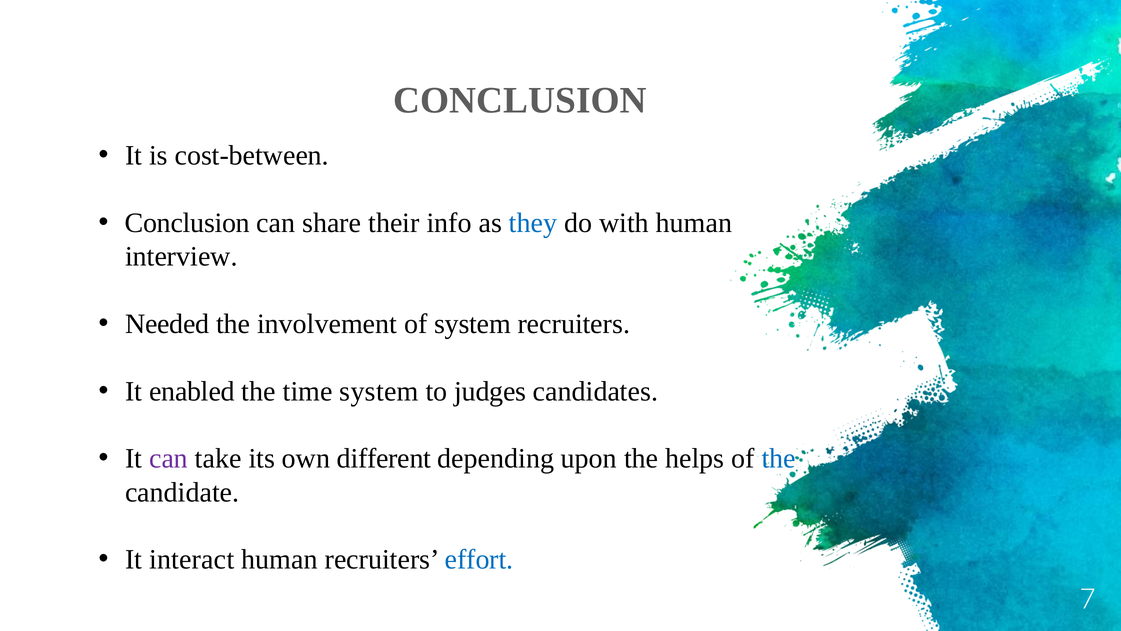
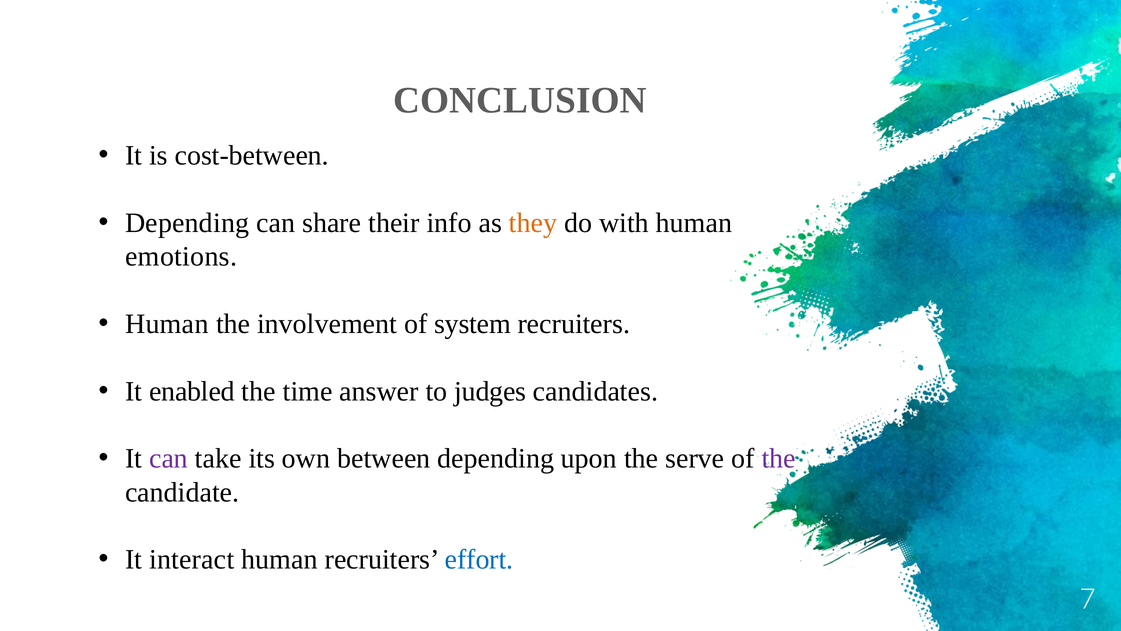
Conclusion at (187, 223): Conclusion -> Depending
they colour: blue -> orange
interview: interview -> emotions
Needed at (167, 324): Needed -> Human
time system: system -> answer
different: different -> between
helps: helps -> serve
the at (779, 458) colour: blue -> purple
